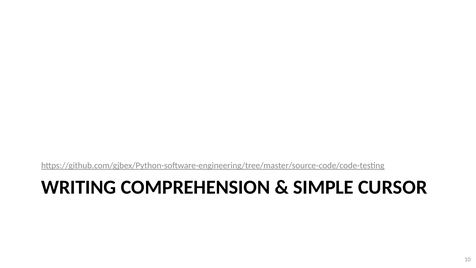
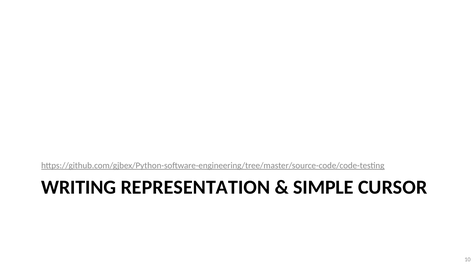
COMPREHENSION: COMPREHENSION -> REPRESENTATION
